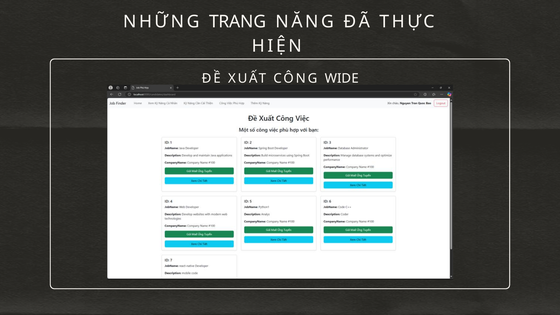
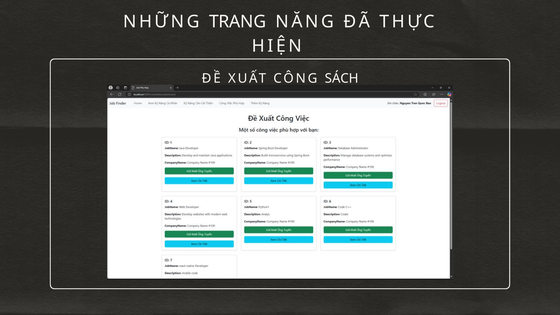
WIDE: WIDE -> SÁCH
